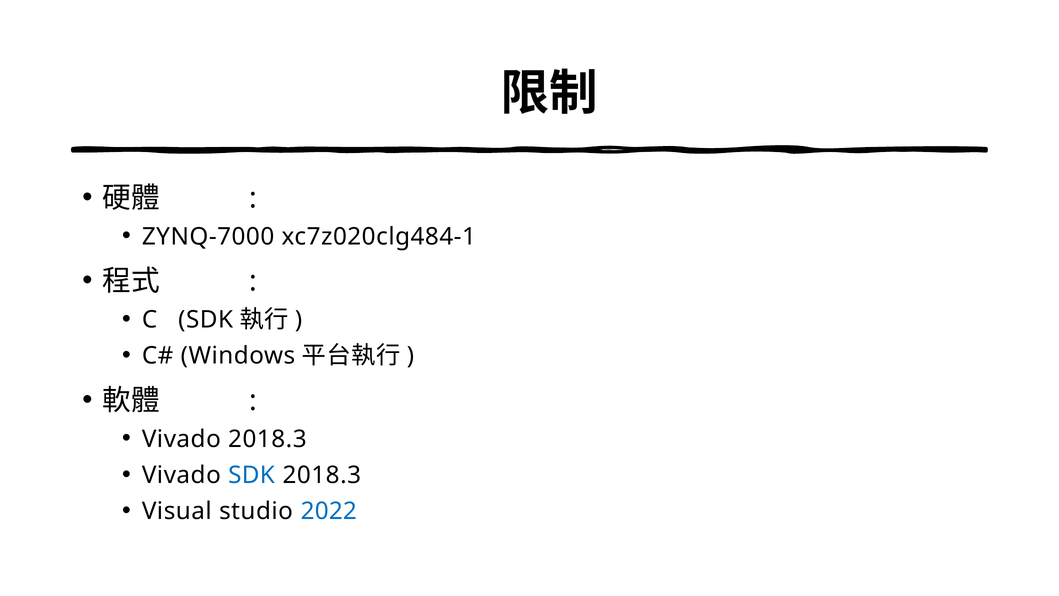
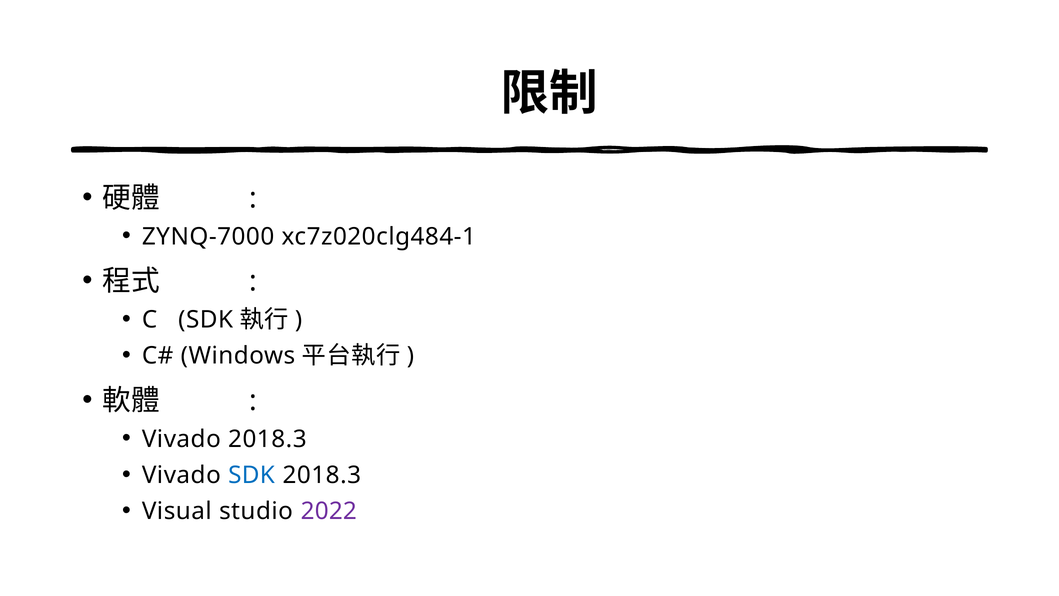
2022 colour: blue -> purple
